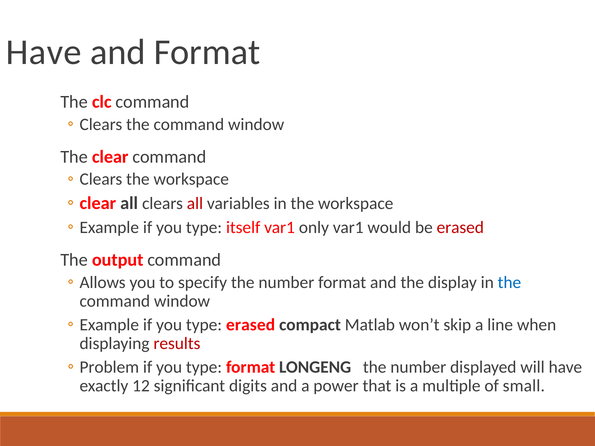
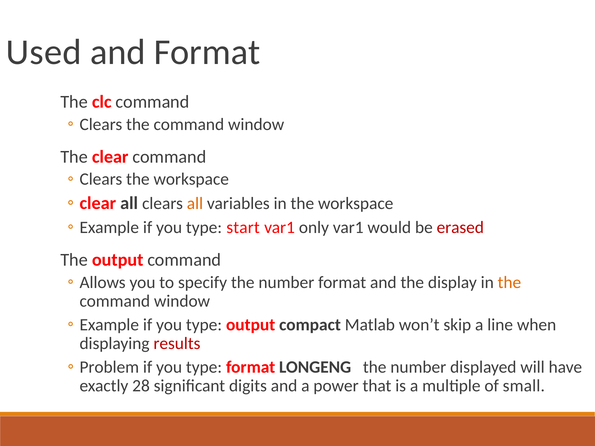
Have at (44, 52): Have -> Used
all at (195, 204) colour: red -> orange
itself: itself -> start
the at (509, 282) colour: blue -> orange
type erased: erased -> output
12: 12 -> 28
